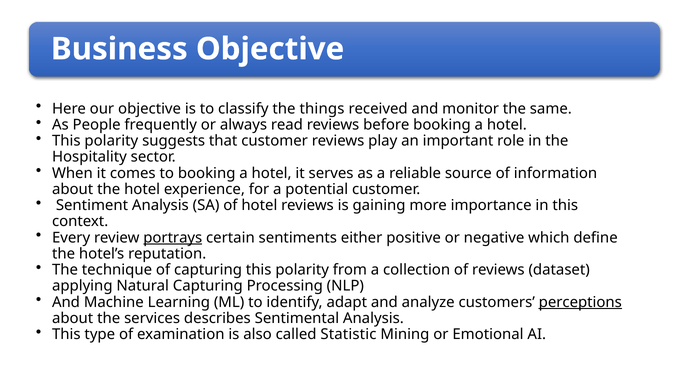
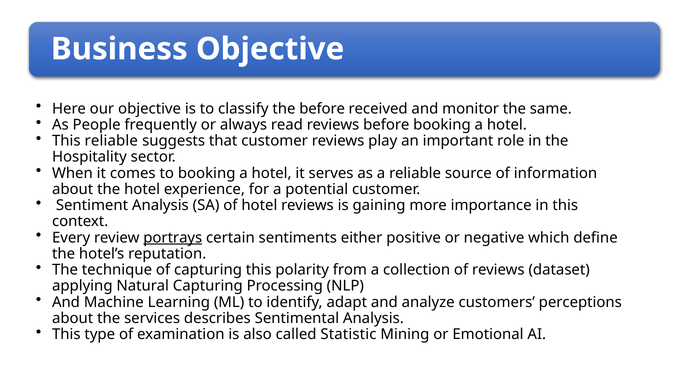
the things: things -> before
polarity at (111, 141): polarity -> reliable
perceptions underline: present -> none
